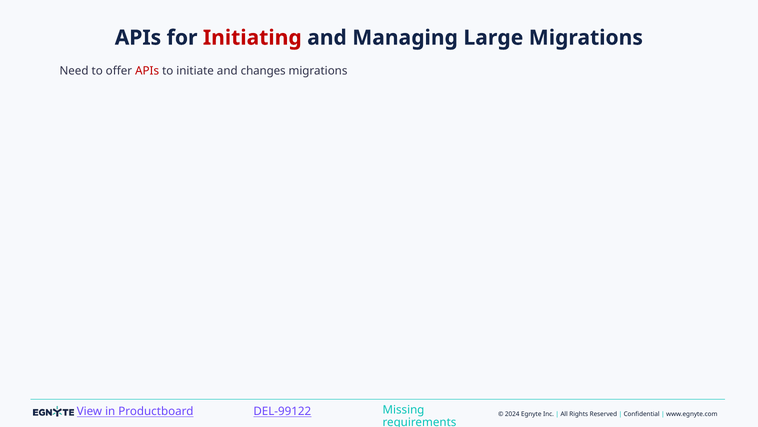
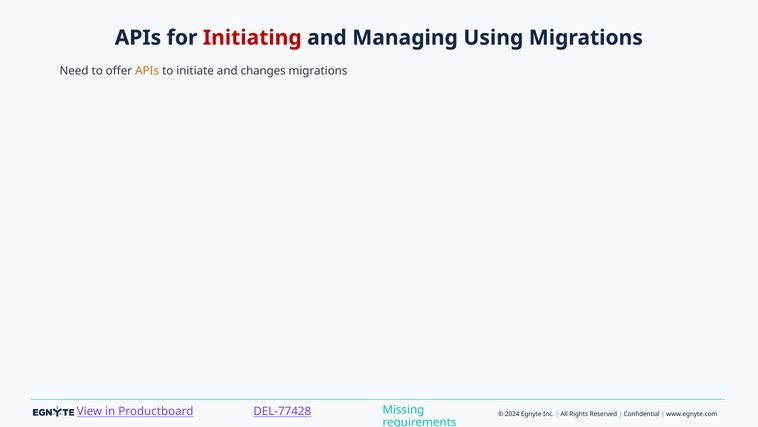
Large: Large -> Using
APIs at (147, 71) colour: red -> orange
DEL-99122: DEL-99122 -> DEL-77428
